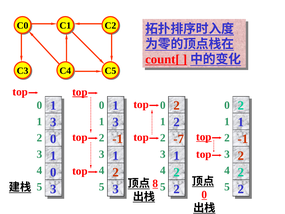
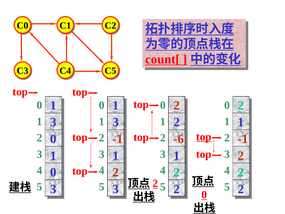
top at (80, 92) underline: present -> none
-7: -7 -> -6
8 at (155, 183): 8 -> 2
